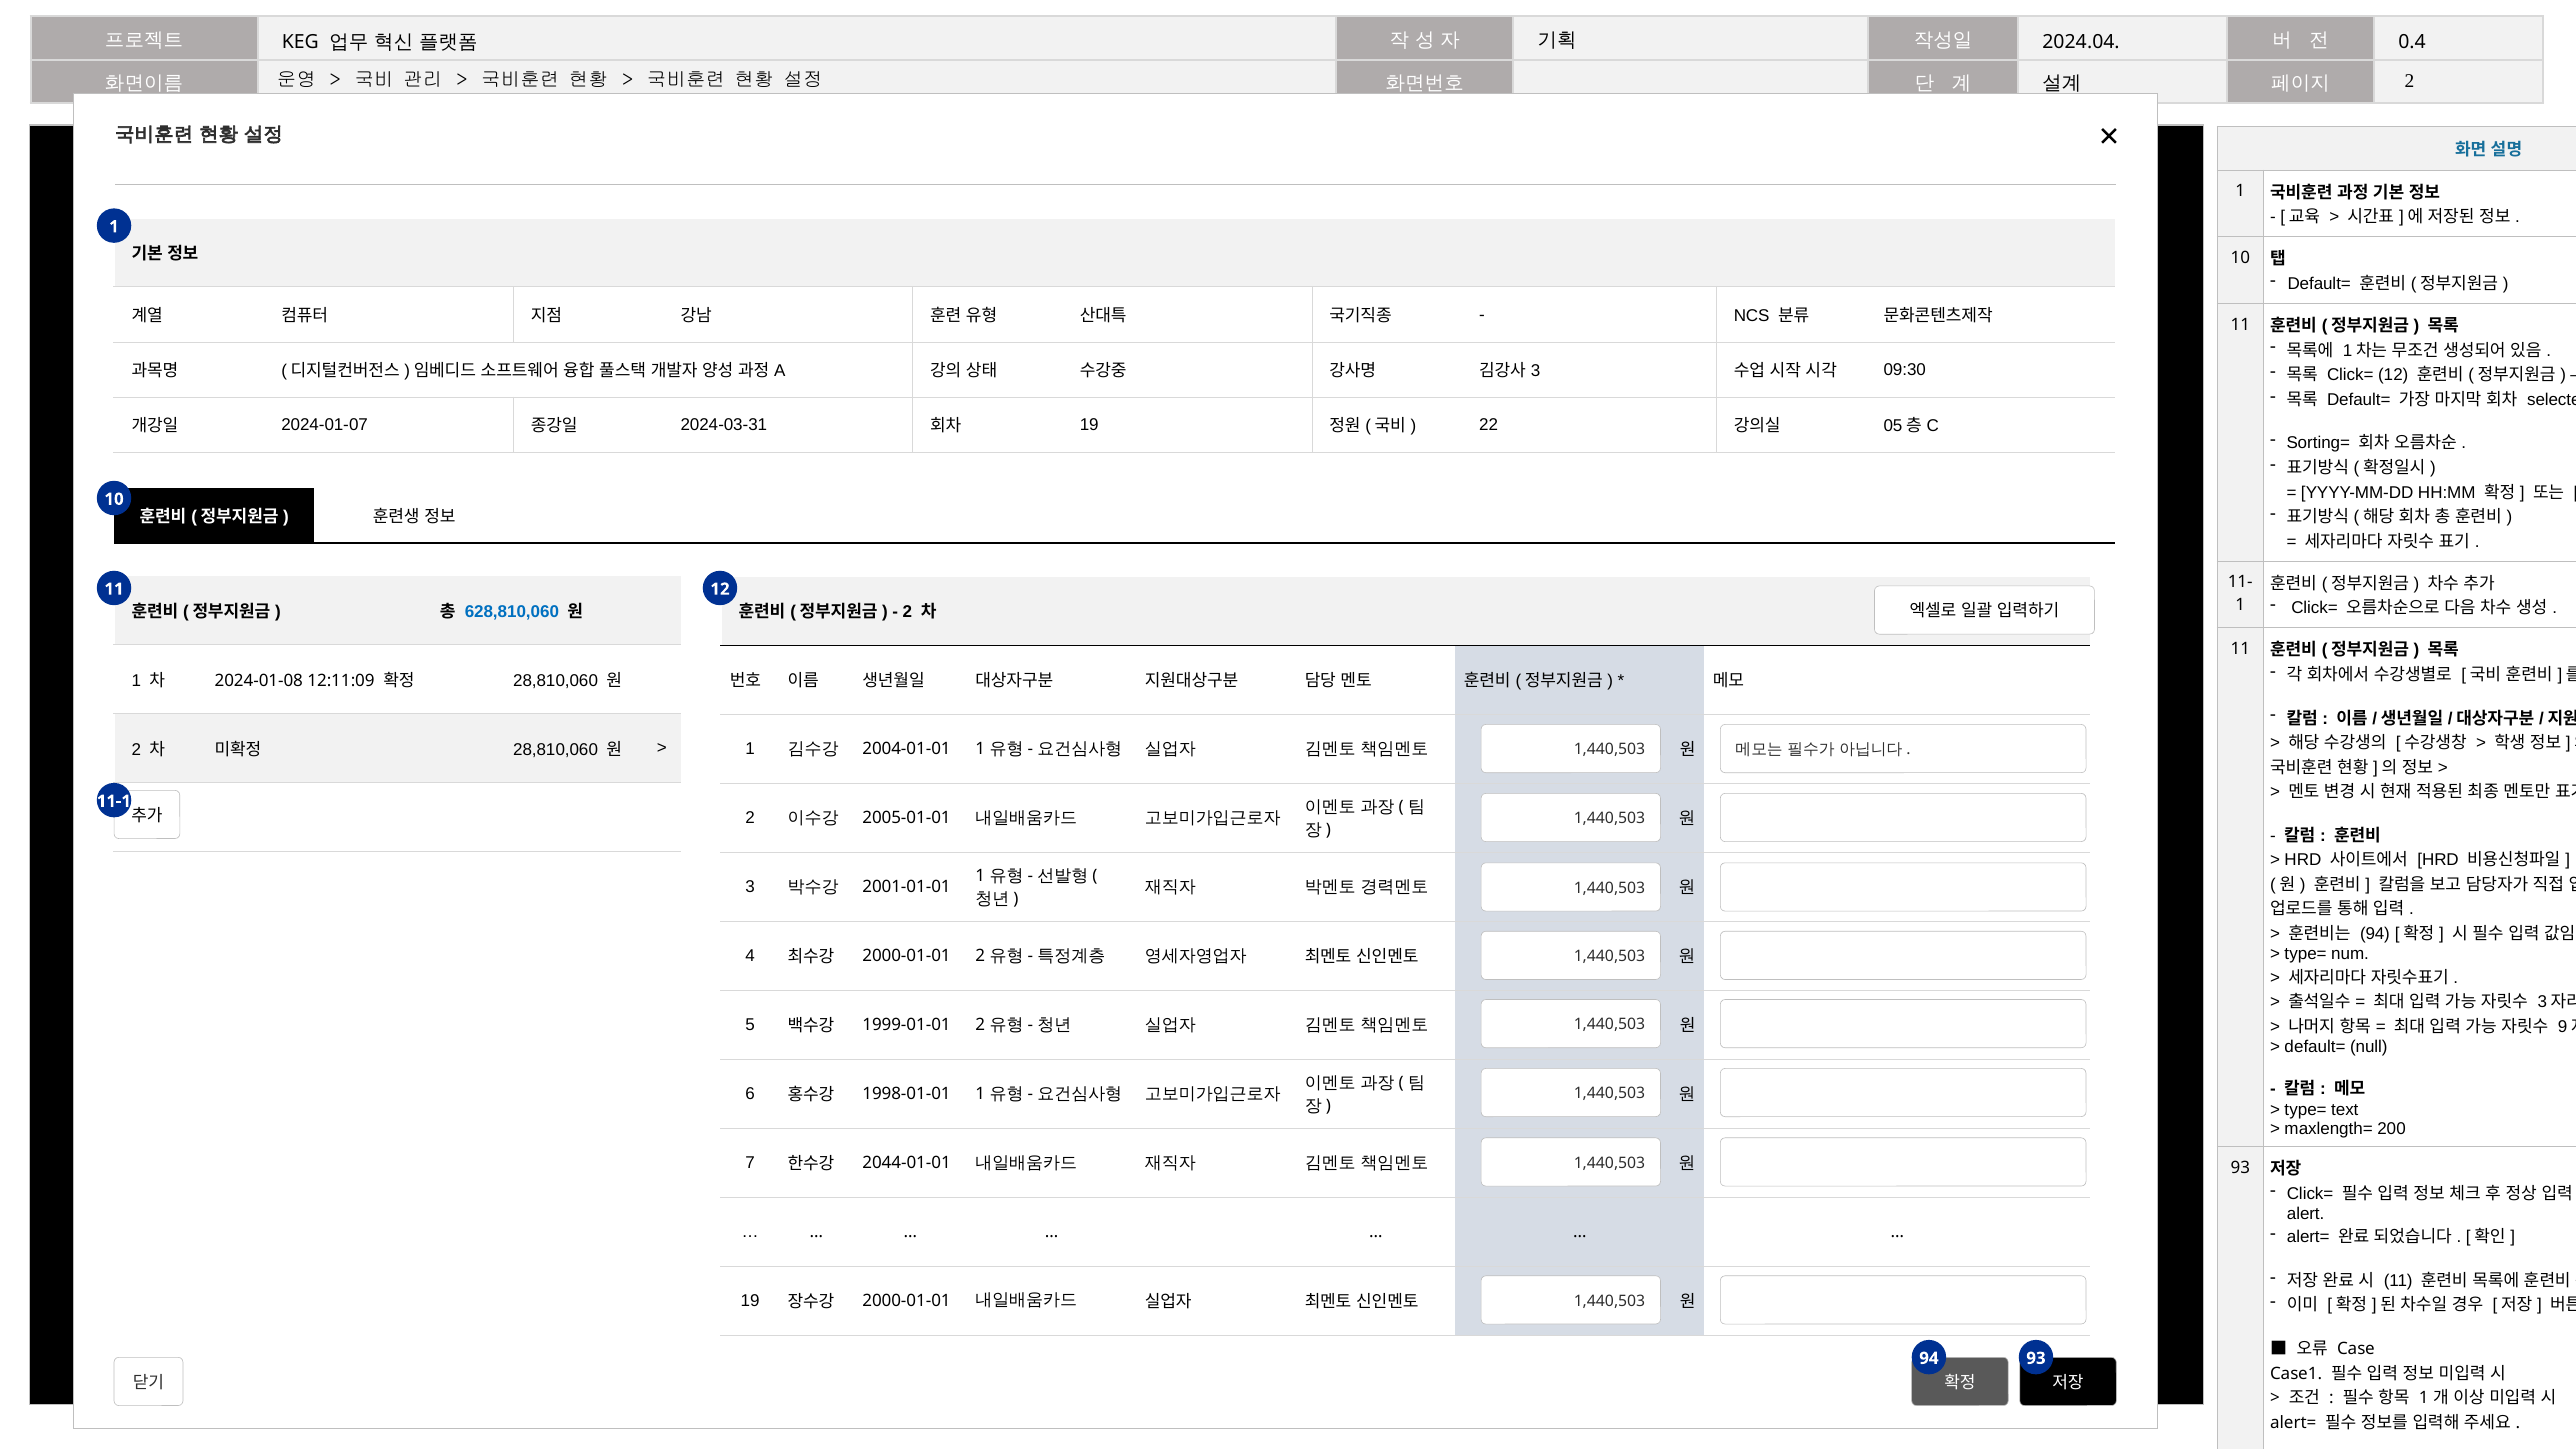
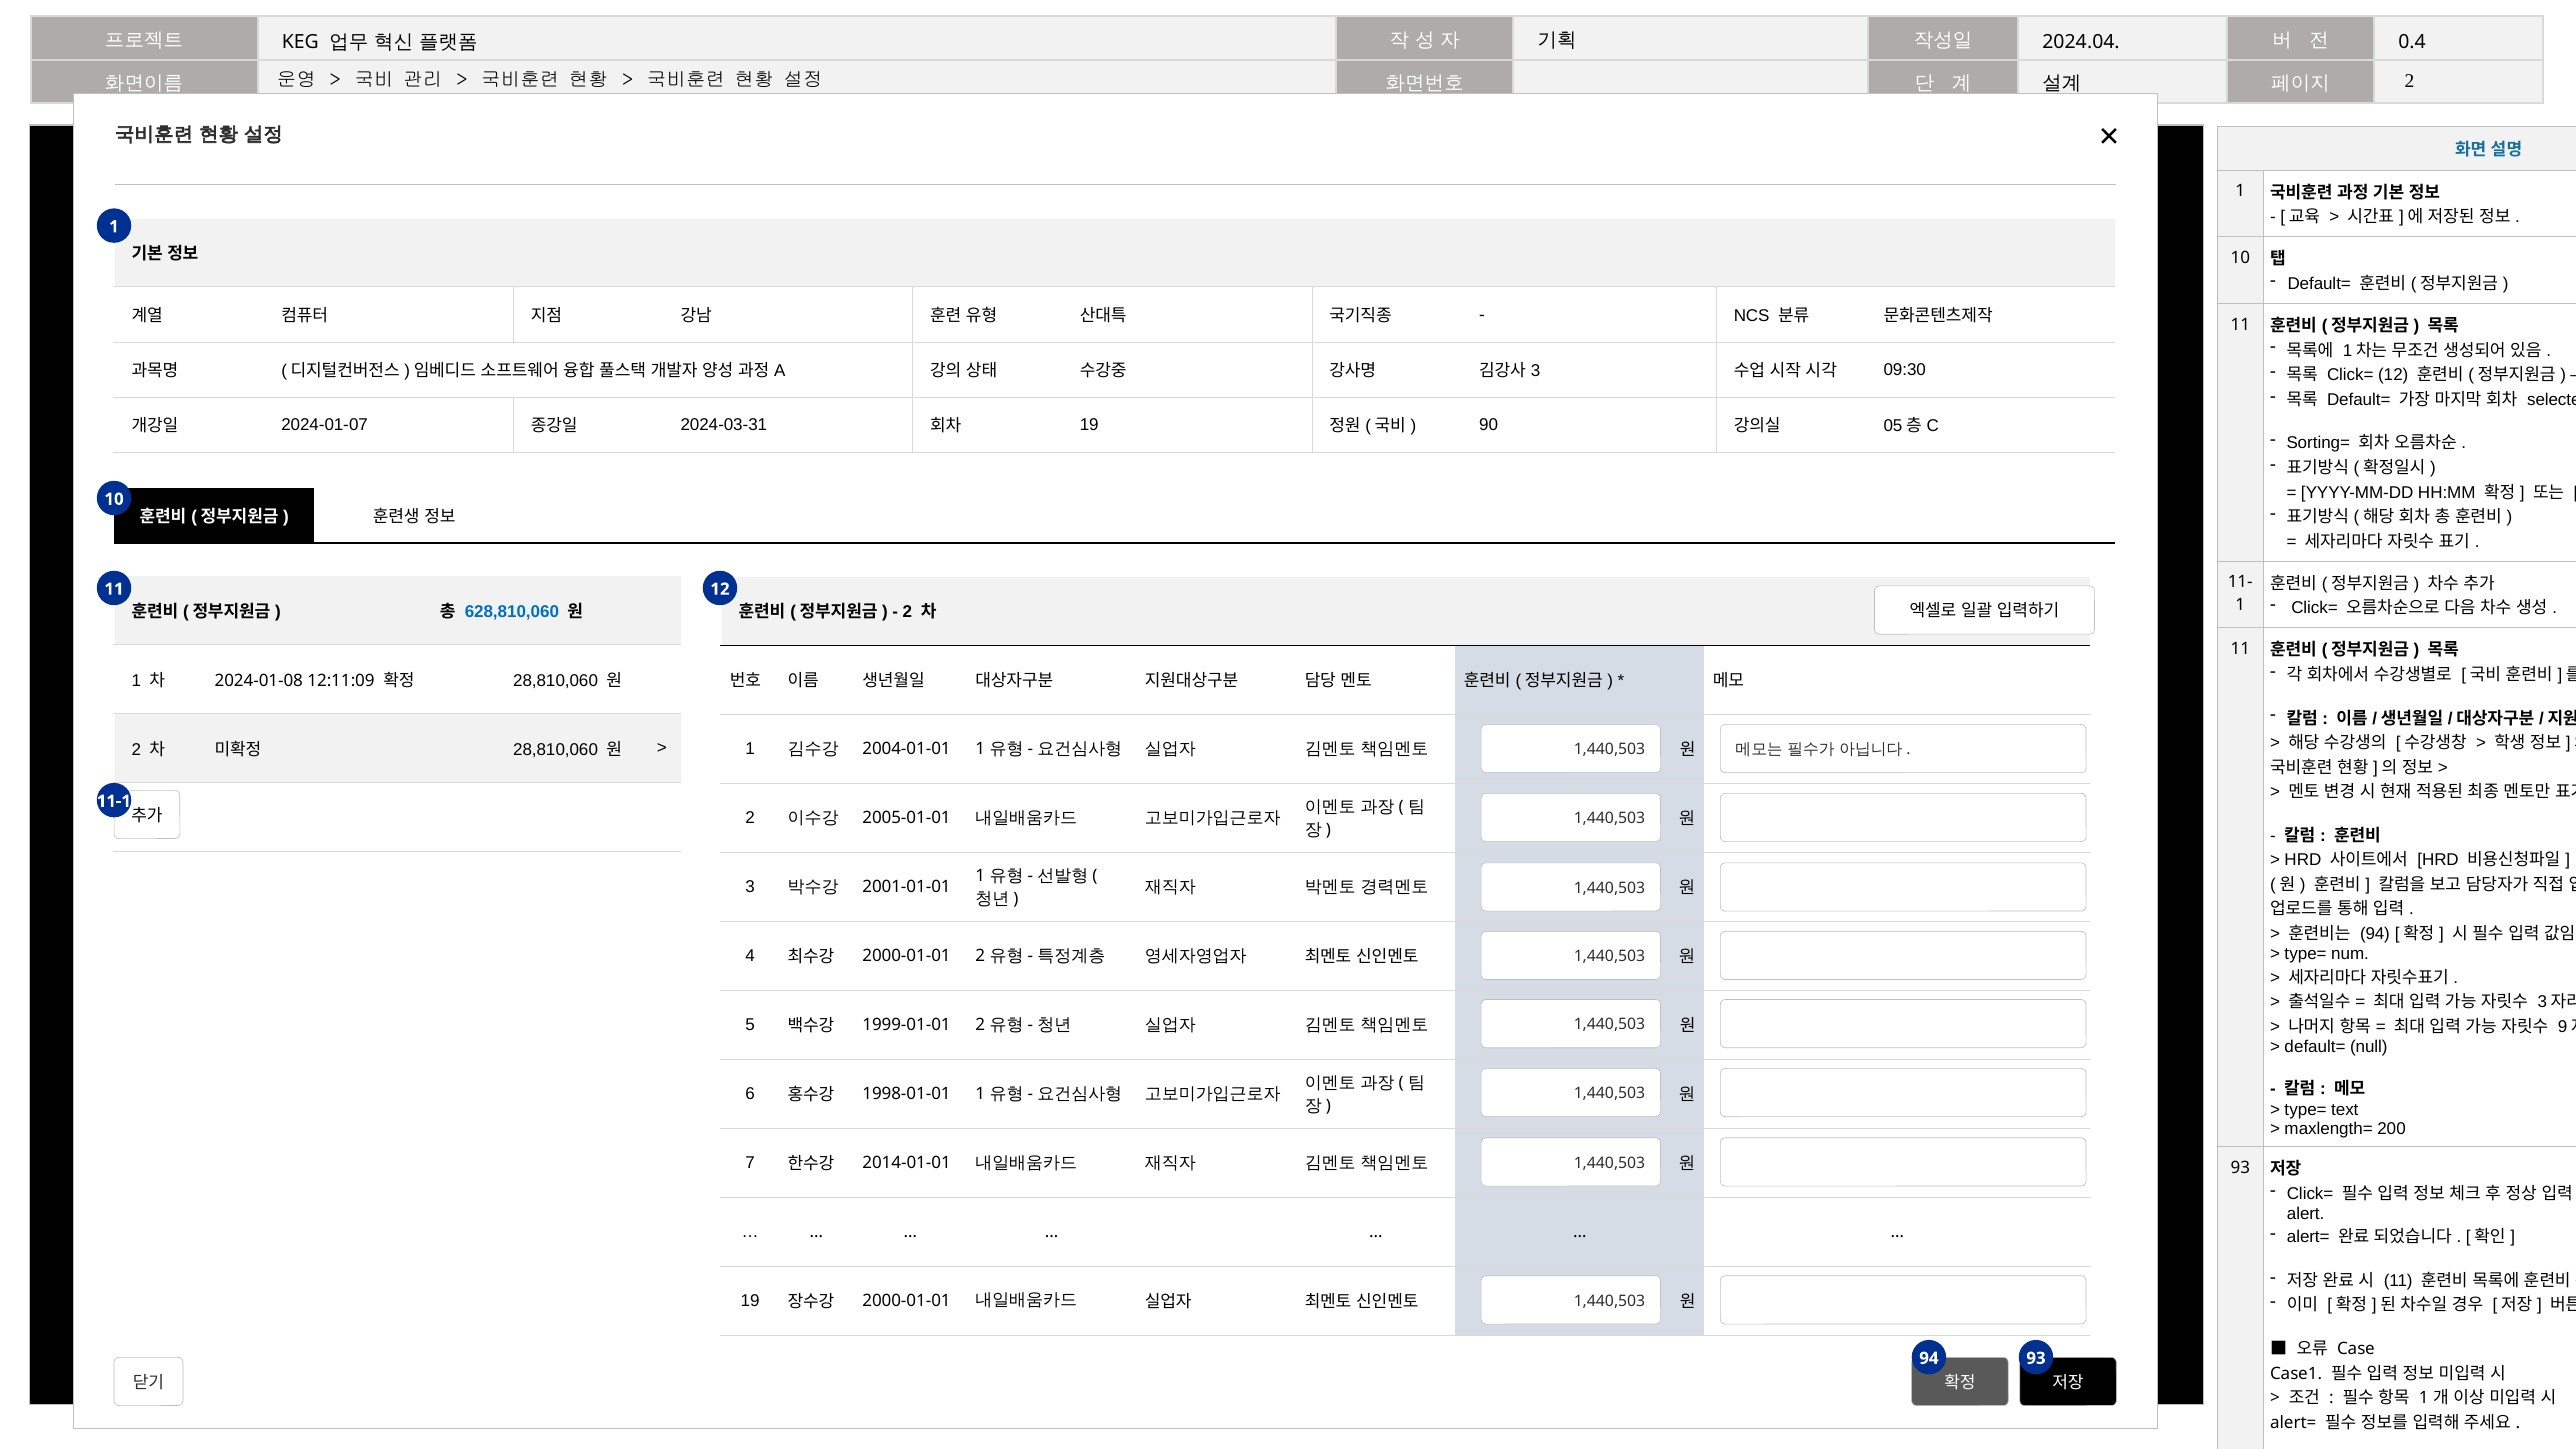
22: 22 -> 90
2044-01-01: 2044-01-01 -> 2014-01-01
